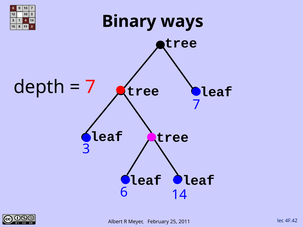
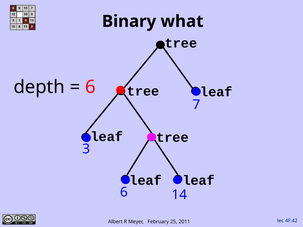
ways: ways -> what
7 at (90, 87): 7 -> 6
